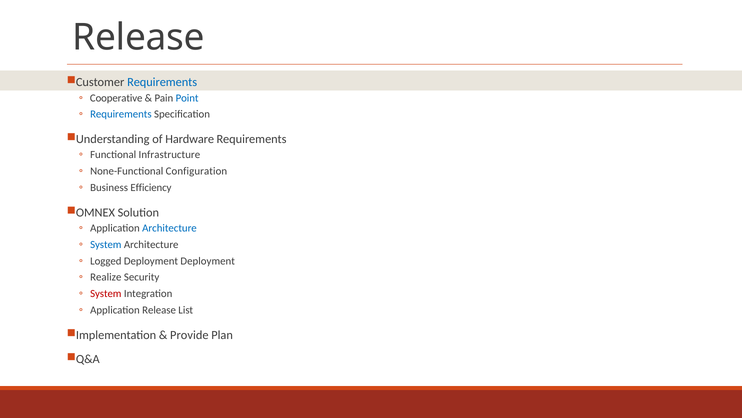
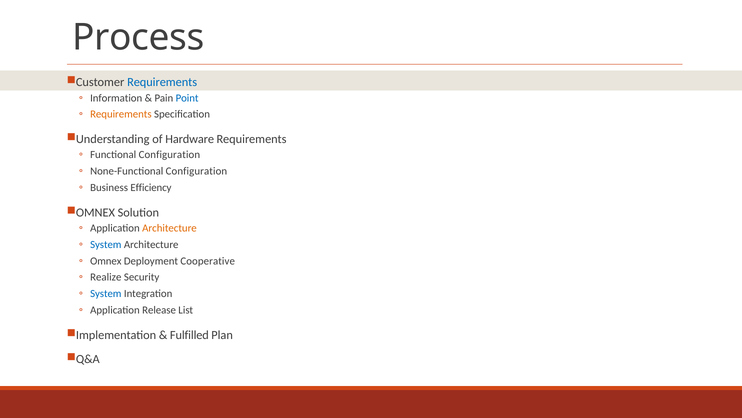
Release at (138, 37): Release -> Process
Cooperative: Cooperative -> Information
Requirements at (121, 114) colour: blue -> orange
Functional Infrastructure: Infrastructure -> Configuration
Architecture at (169, 228) colour: blue -> orange
Logged: Logged -> Omnex
Deployment Deployment: Deployment -> Cooperative
System at (106, 293) colour: red -> blue
Provide: Provide -> Fulfilled
